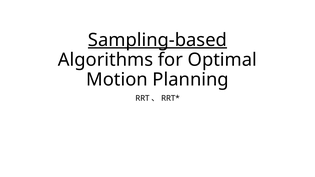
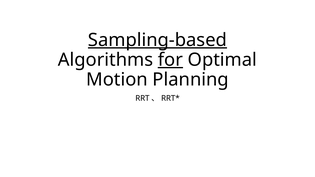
for underline: none -> present
